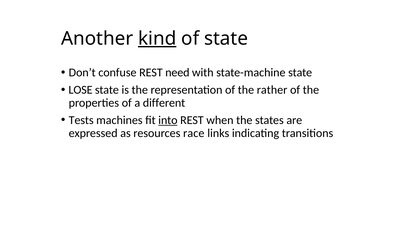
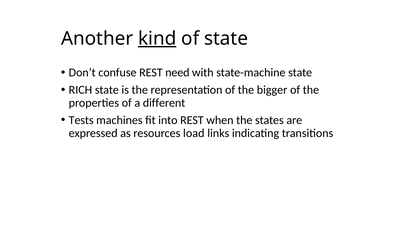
LOSE: LOSE -> RICH
rather: rather -> bigger
into underline: present -> none
race: race -> load
